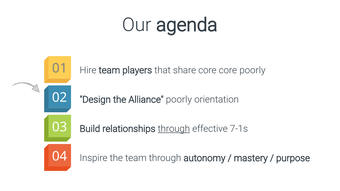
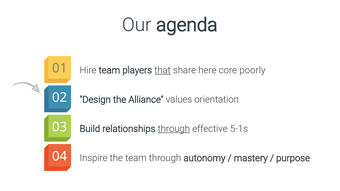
that underline: none -> present
share core: core -> here
Alliance poorly: poorly -> values
7-1s: 7-1s -> 5-1s
